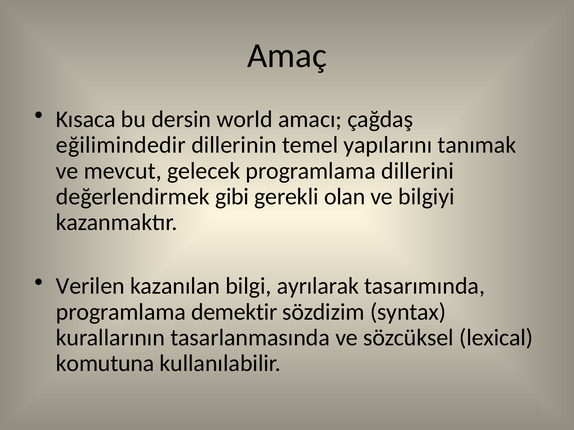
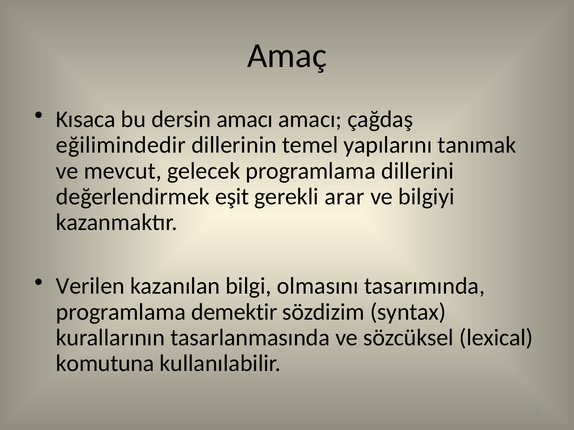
dersin world: world -> amacı
gibi: gibi -> eşit
olan: olan -> arar
ayrılarak: ayrılarak -> olmasını
